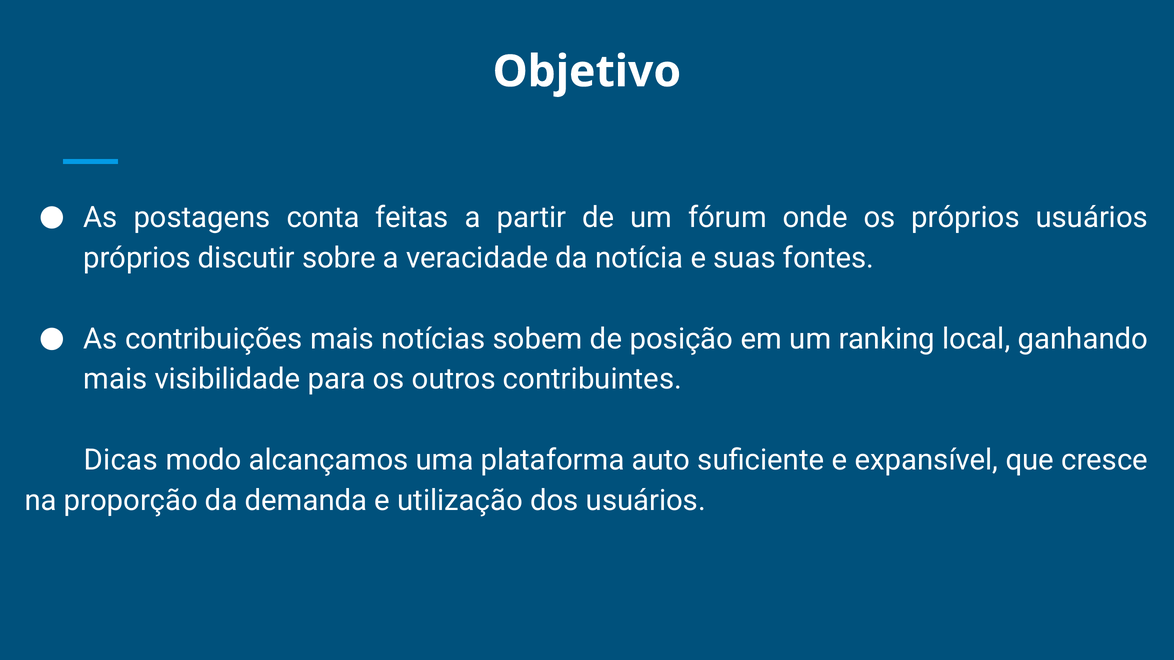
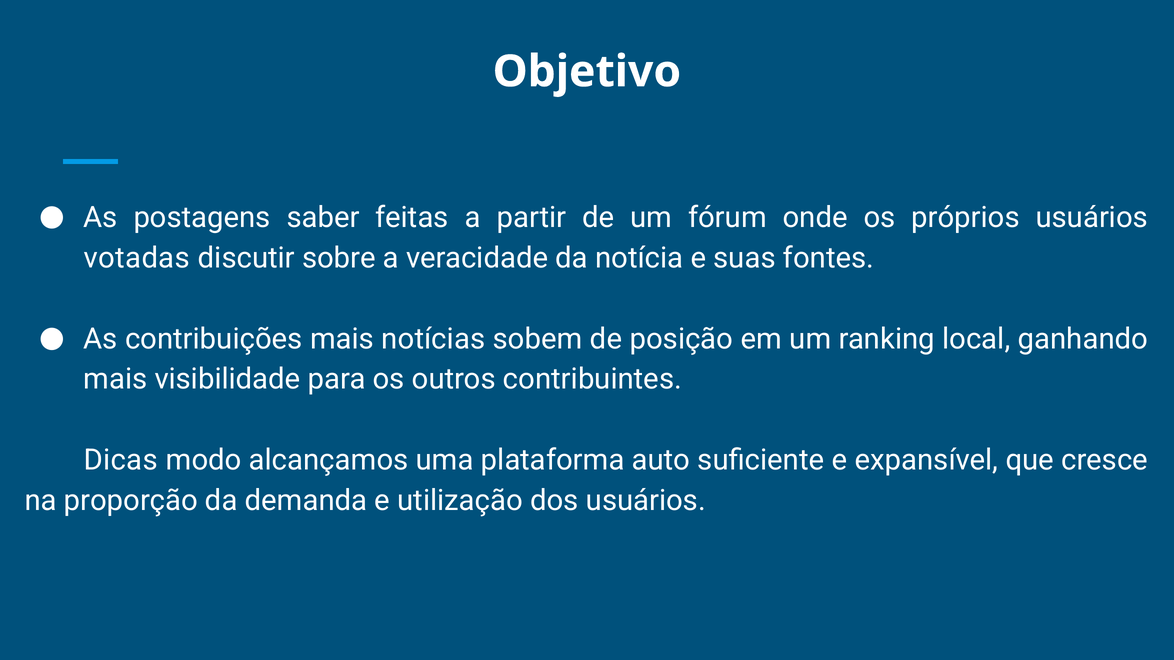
conta: conta -> saber
próprios at (137, 258): próprios -> votadas
